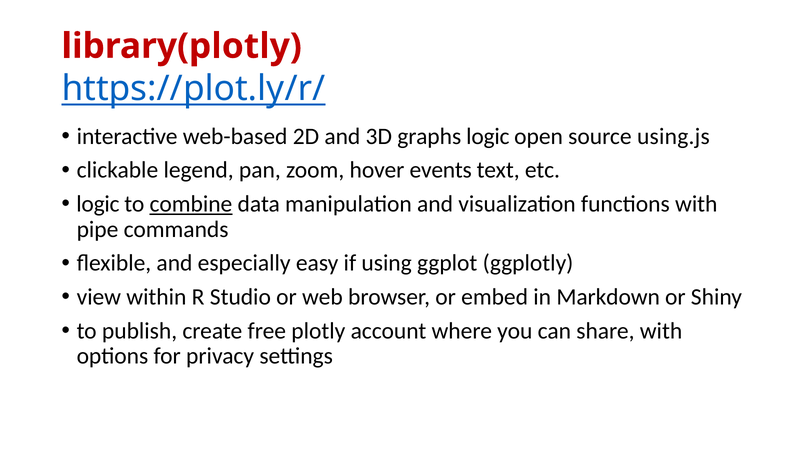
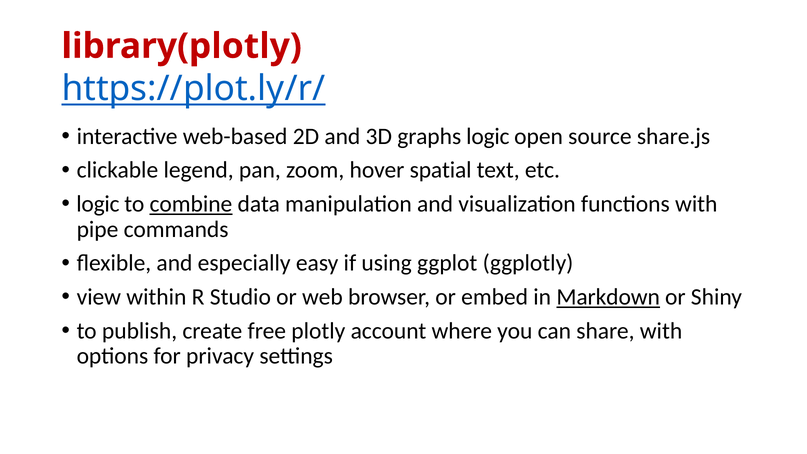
using.js: using.js -> share.js
events: events -> spatial
Markdown underline: none -> present
